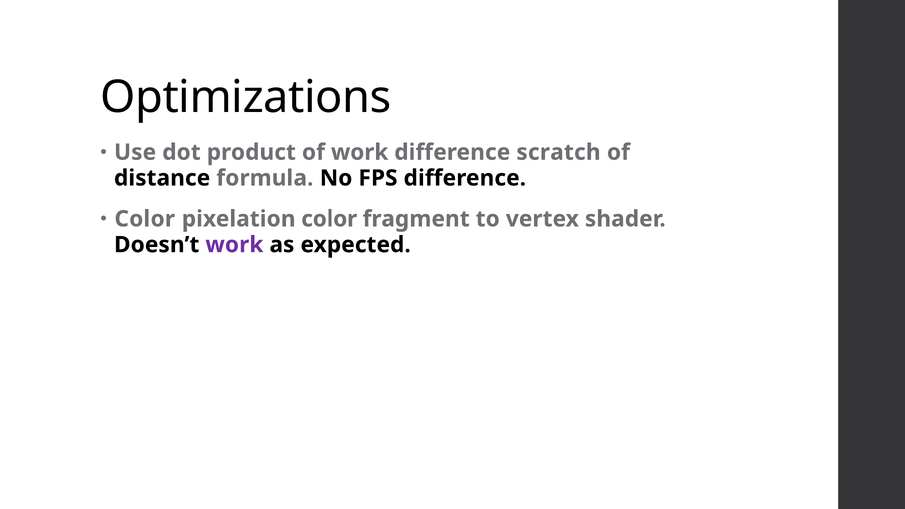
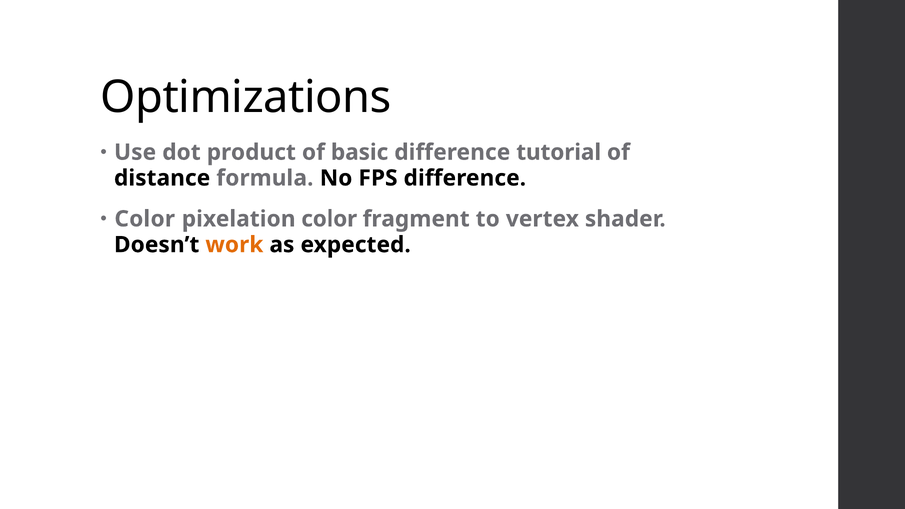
of work: work -> basic
scratch: scratch -> tutorial
work at (234, 245) colour: purple -> orange
